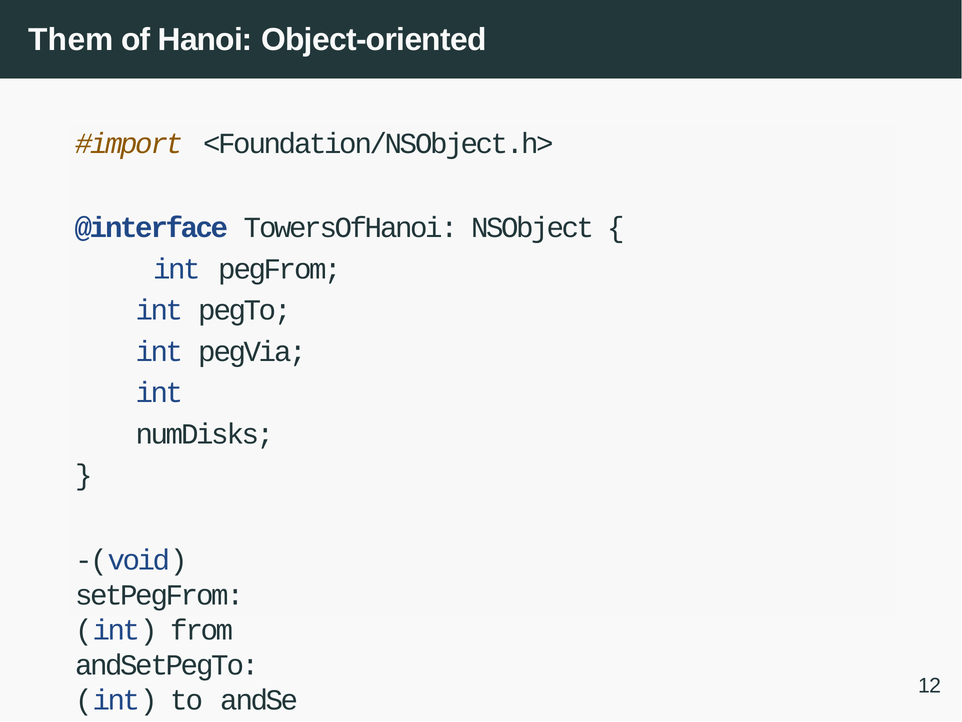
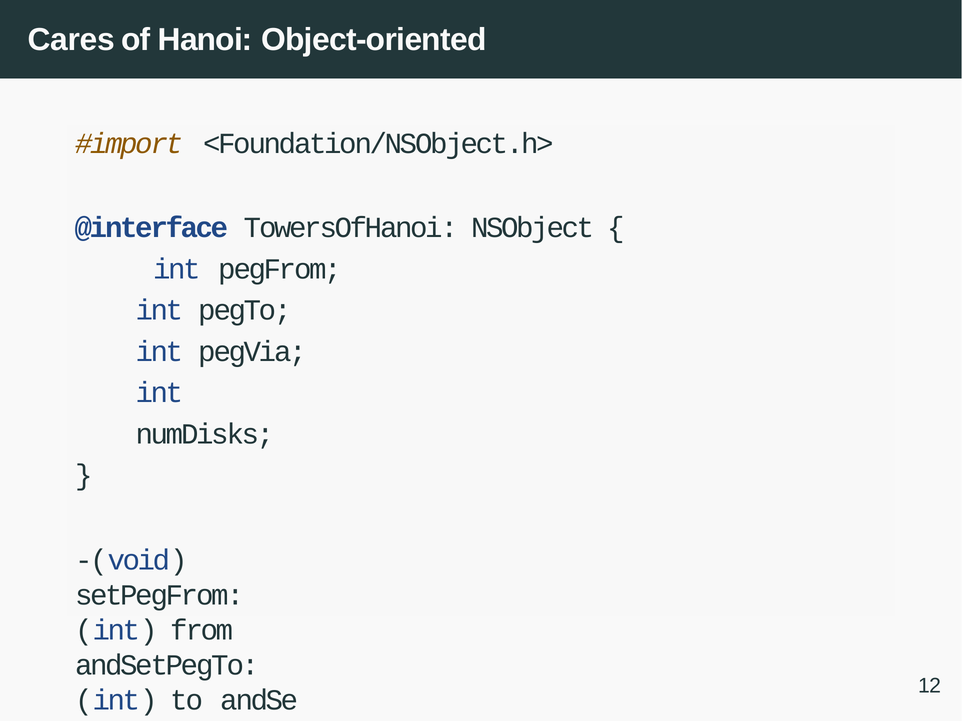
Them: Them -> Cares
